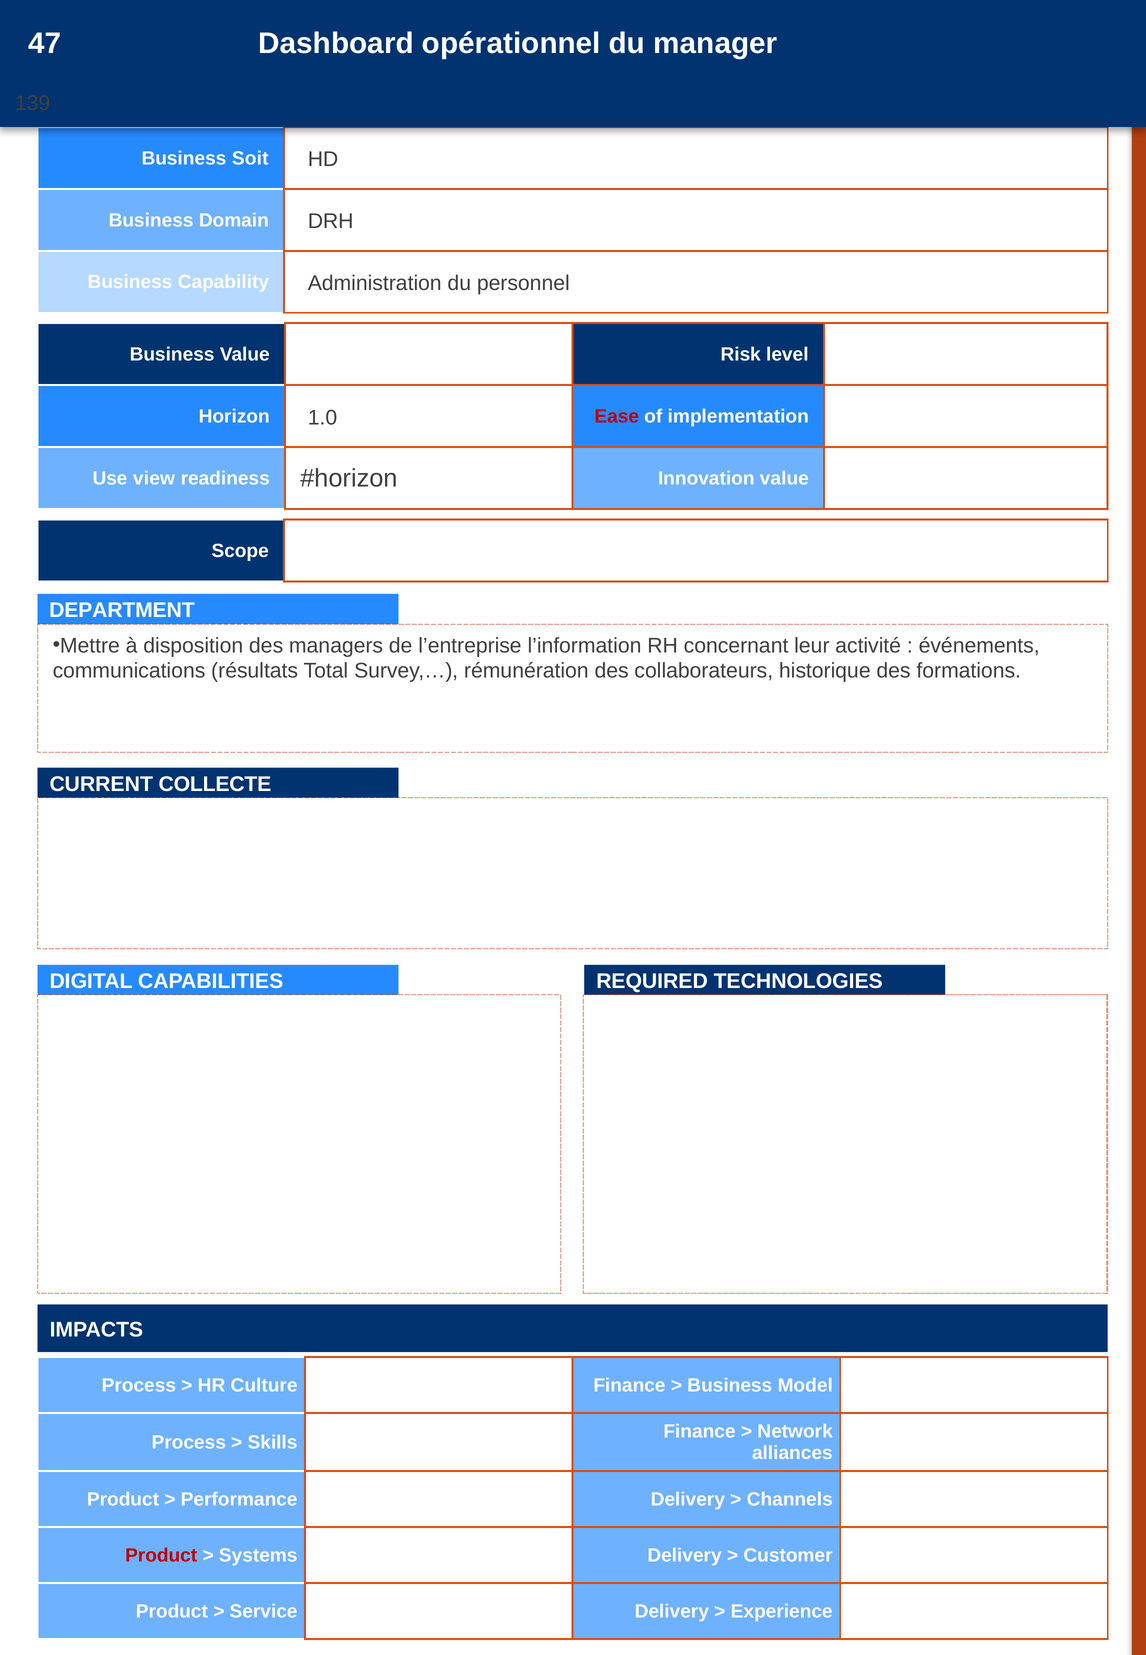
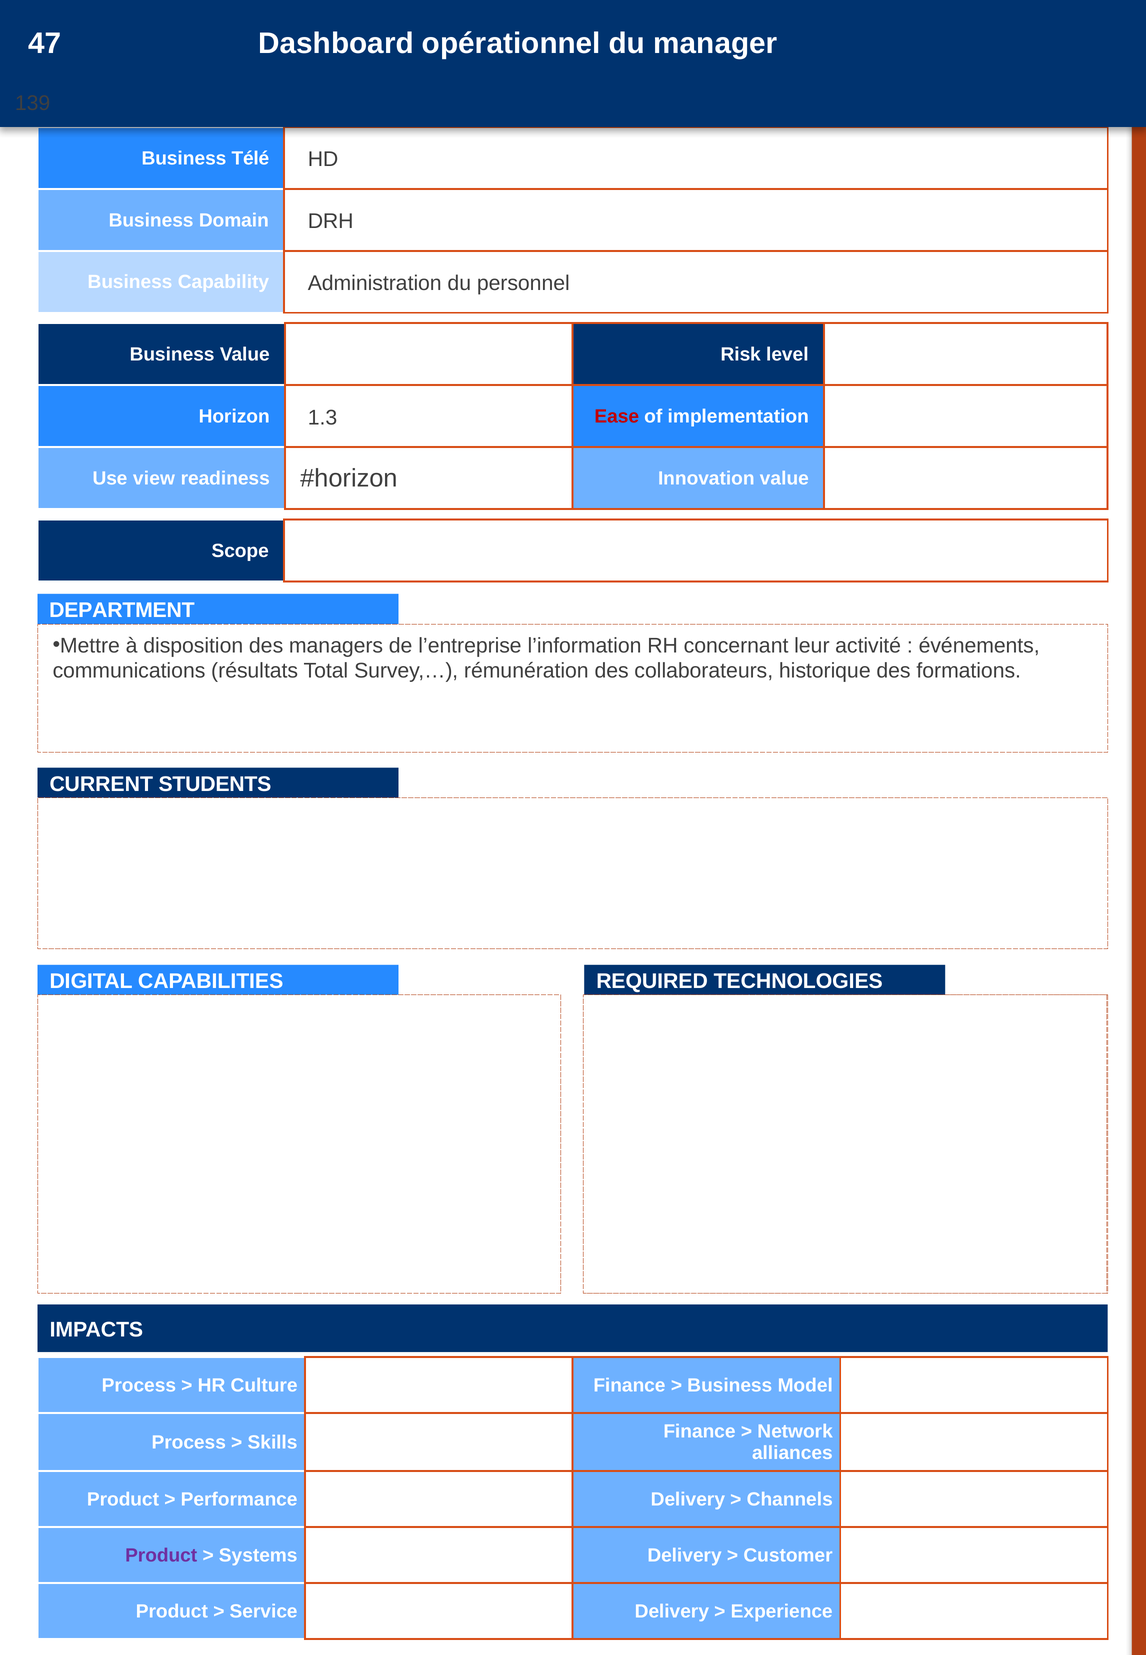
Soit: Soit -> Télé
1.0: 1.0 -> 1.3
COLLECTE: COLLECTE -> STUDENTS
Product at (161, 1556) colour: red -> purple
